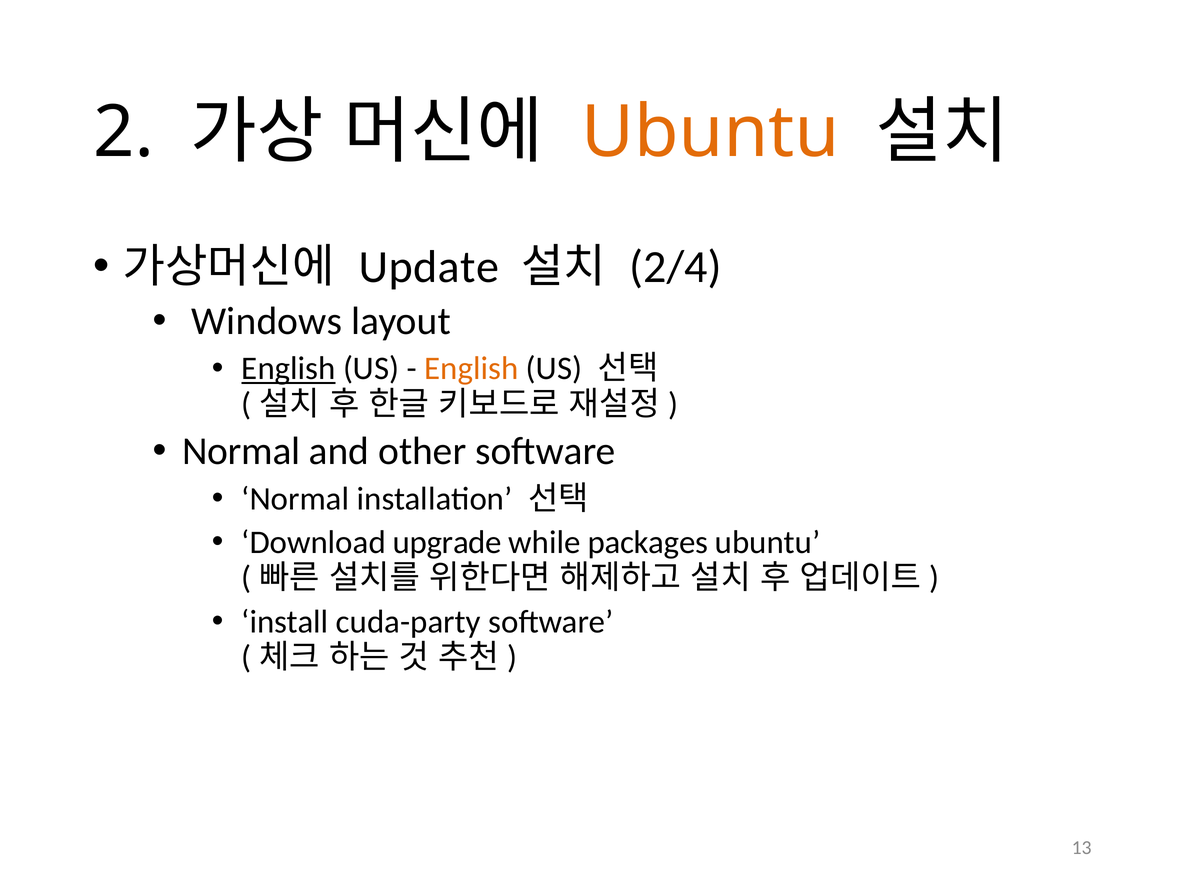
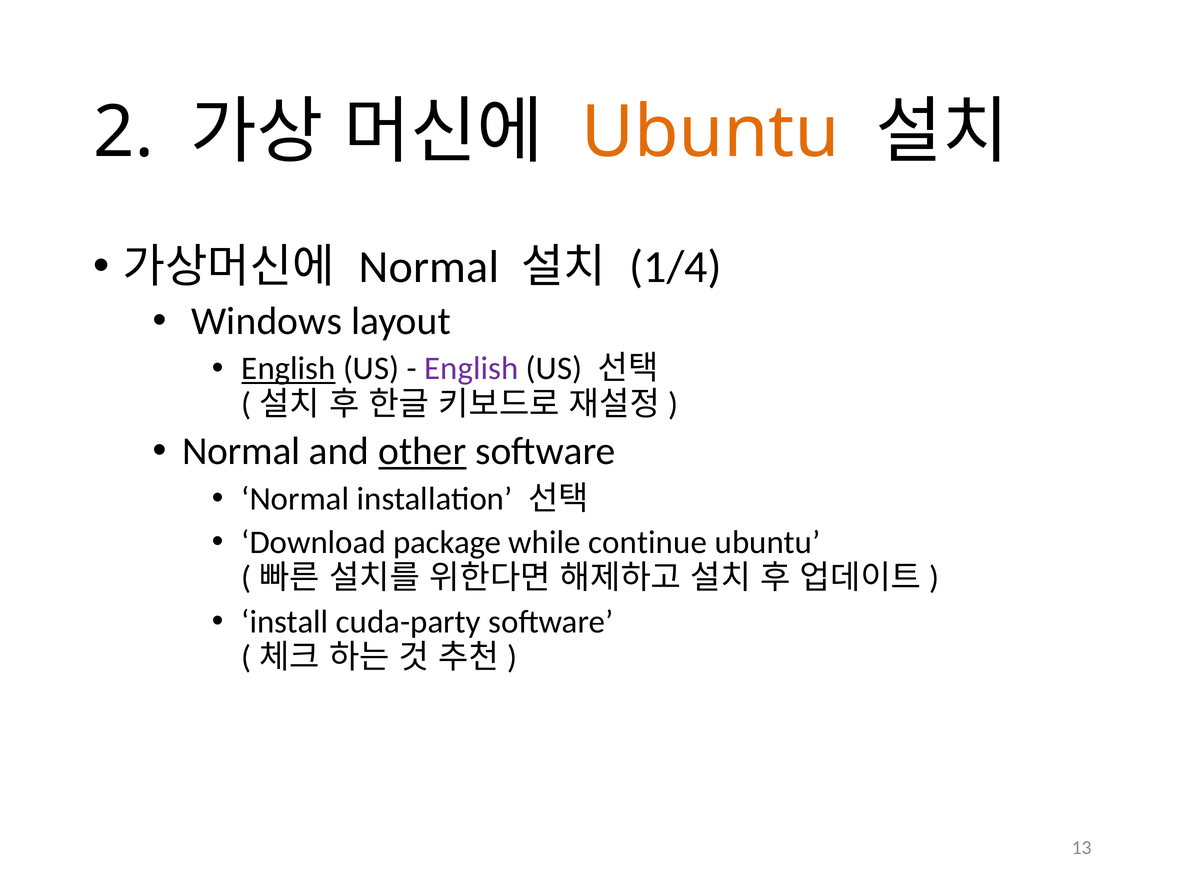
Update at (429, 267): Update -> Normal
2/4: 2/4 -> 1/4
English at (471, 369) colour: orange -> purple
other underline: none -> present
upgrade: upgrade -> package
packages: packages -> continue
